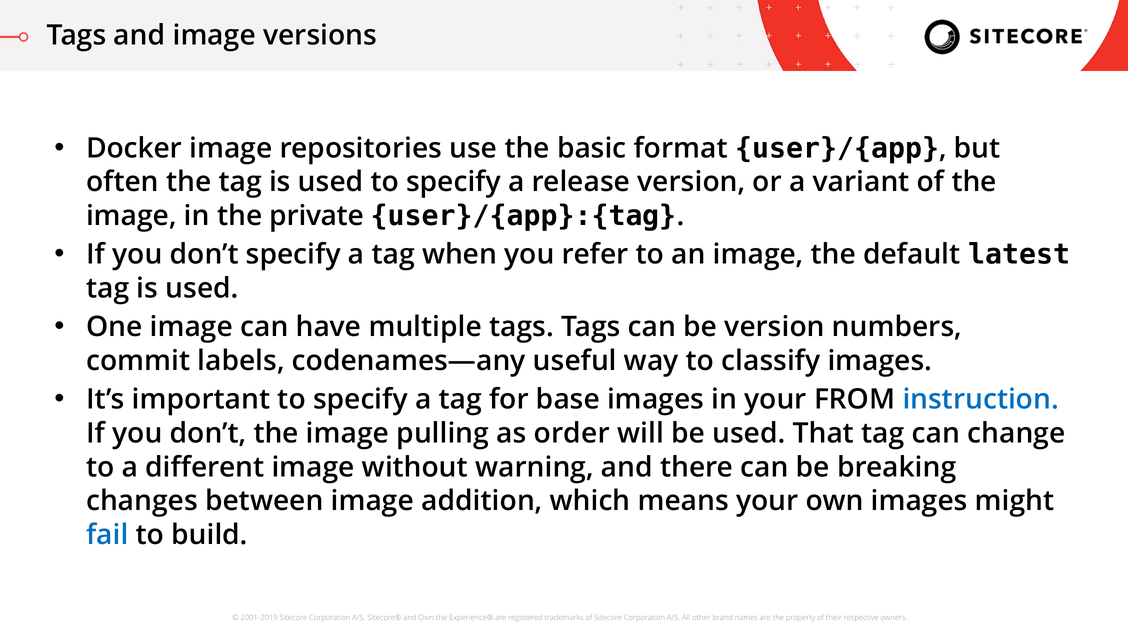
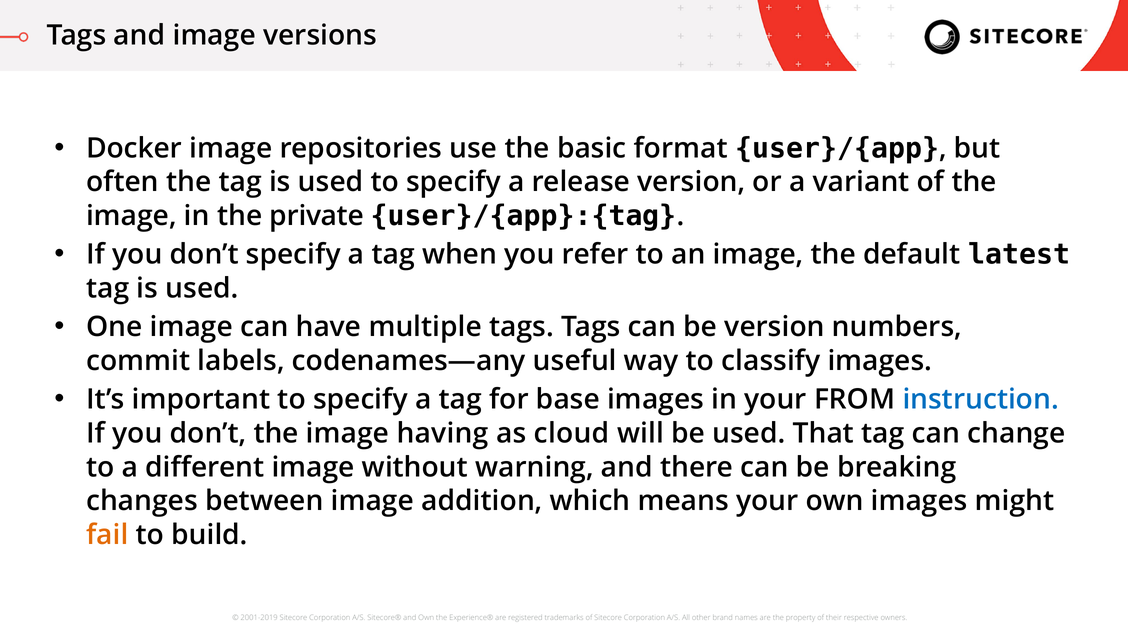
pulling: pulling -> having
order: order -> cloud
fail colour: blue -> orange
